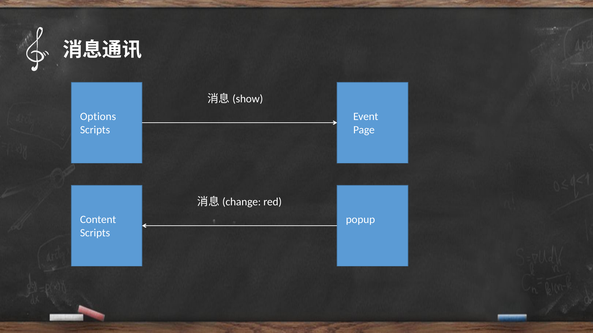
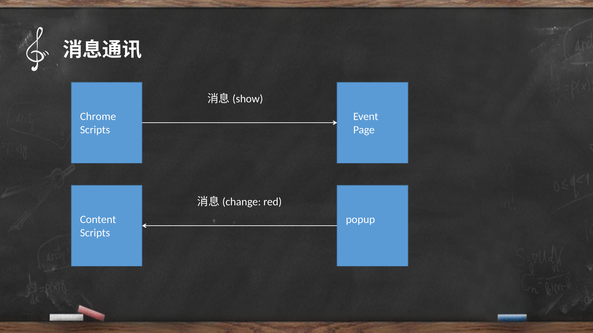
Options: Options -> Chrome
